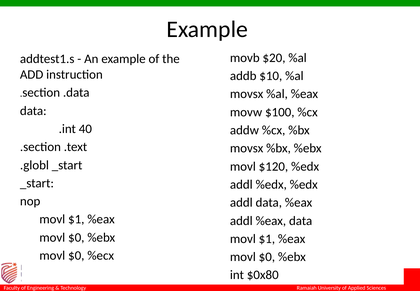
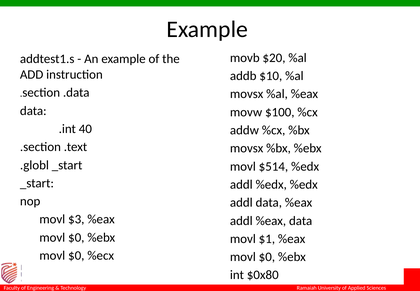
$120: $120 -> $514
$1 at (76, 219): $1 -> $3
